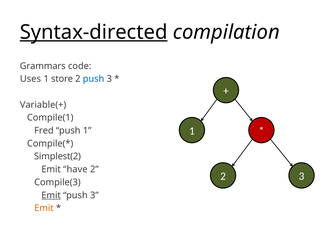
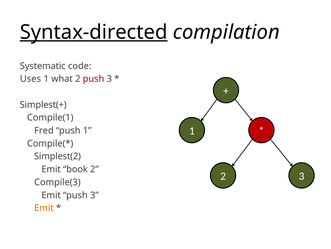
Grammars: Grammars -> Systematic
store: store -> what
push at (94, 79) colour: blue -> red
Variable(+: Variable(+ -> Simplest(+
have: have -> book
Emit at (51, 195) underline: present -> none
